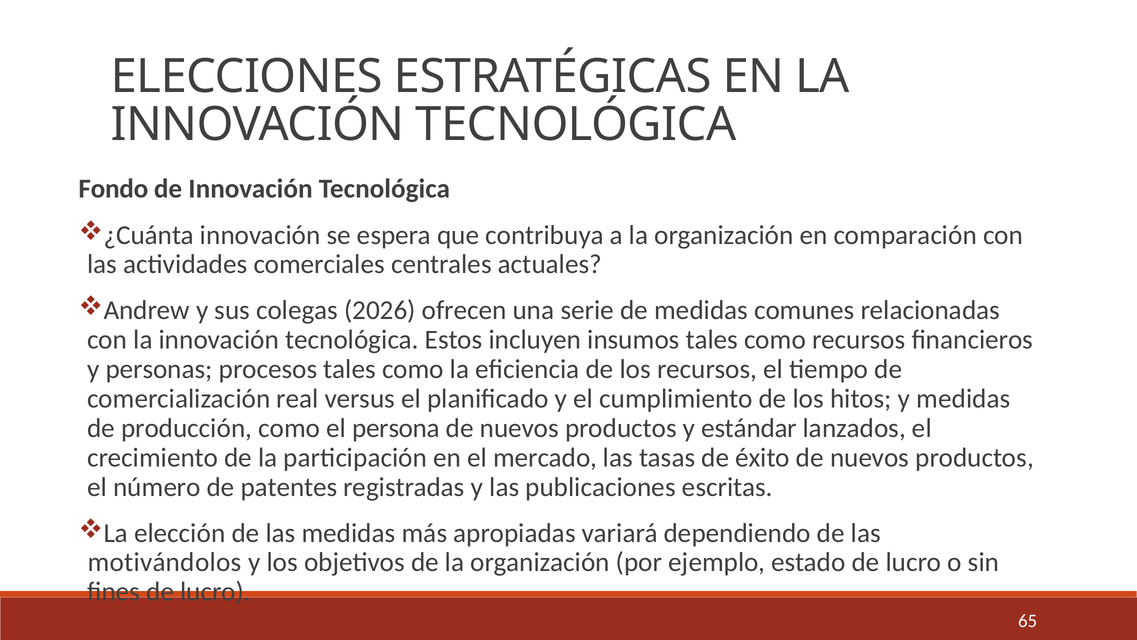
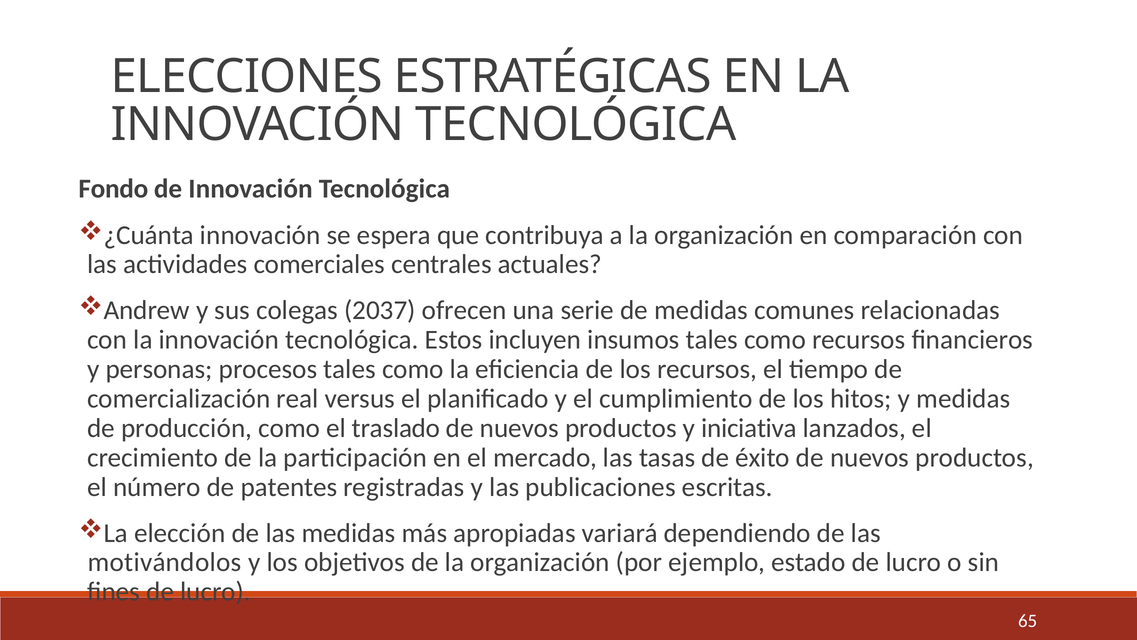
2026: 2026 -> 2037
persona: persona -> traslado
estándar: estándar -> iniciativa
